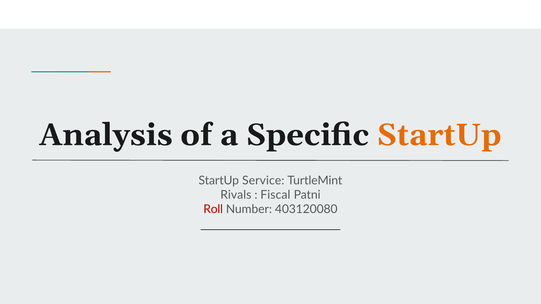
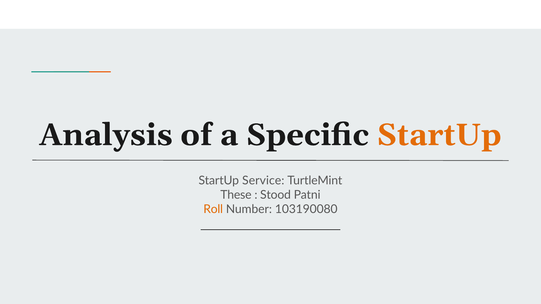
Rivals: Rivals -> These
Fiscal: Fiscal -> Stood
Roll colour: red -> orange
403120080: 403120080 -> 103190080
